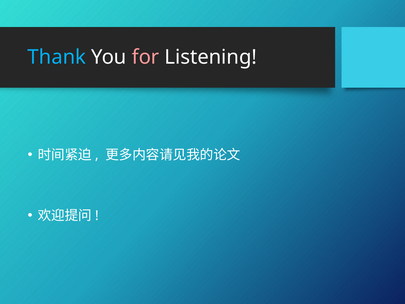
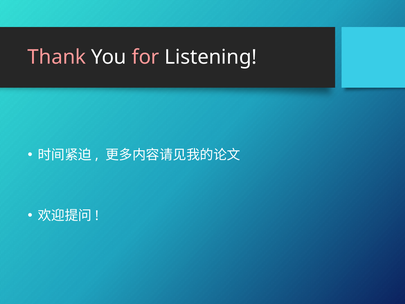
Thank colour: light blue -> pink
